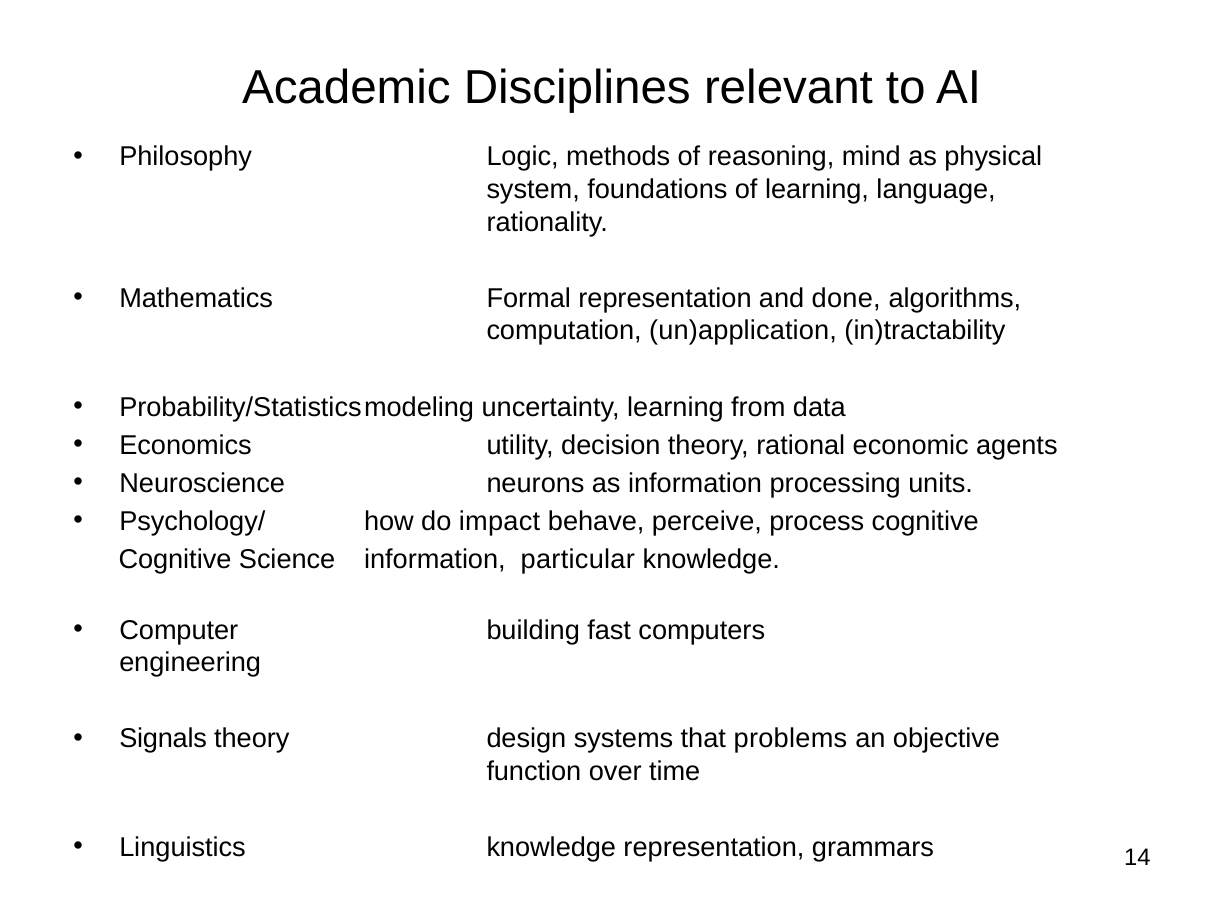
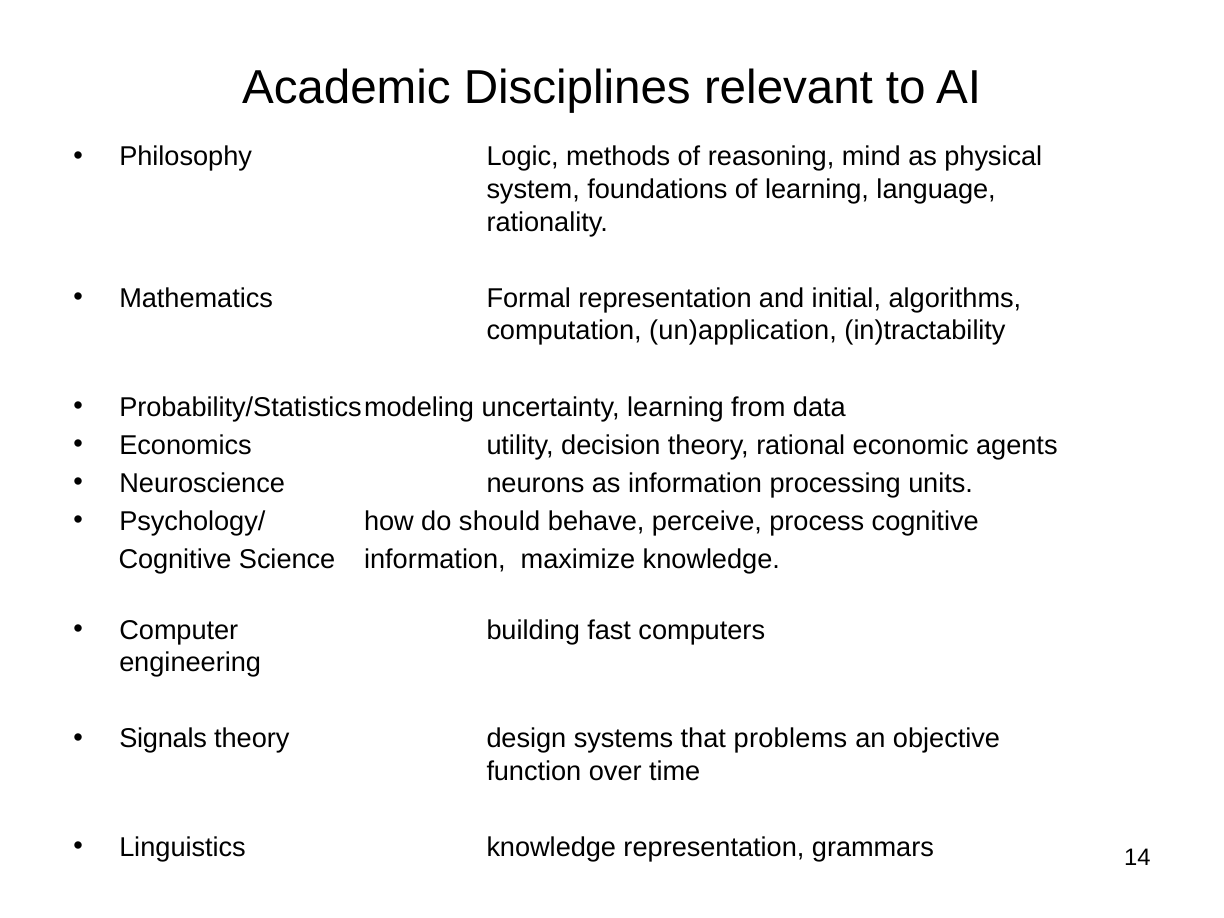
done: done -> initial
impact: impact -> should
particular: particular -> maximize
